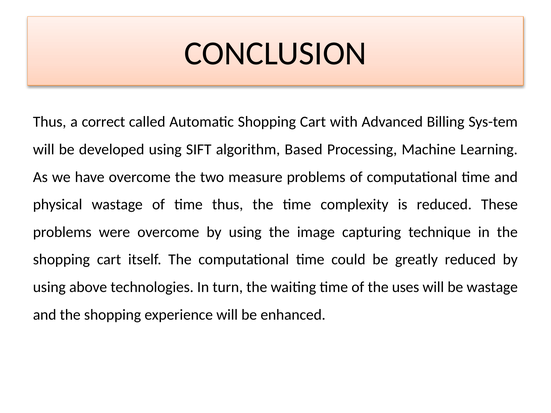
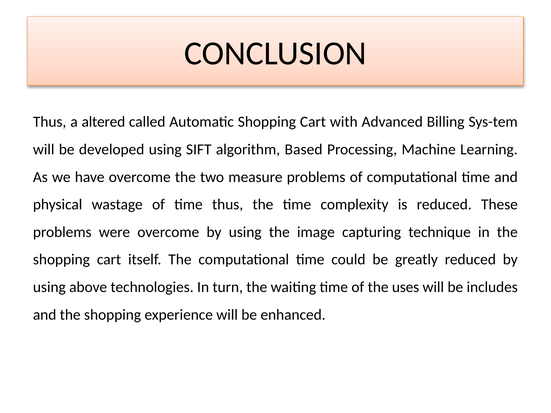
correct: correct -> altered
be wastage: wastage -> includes
